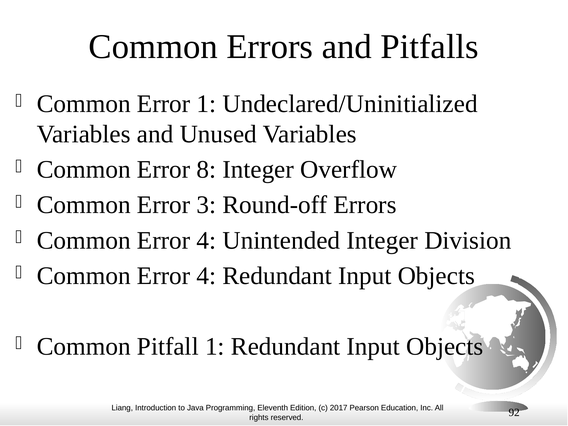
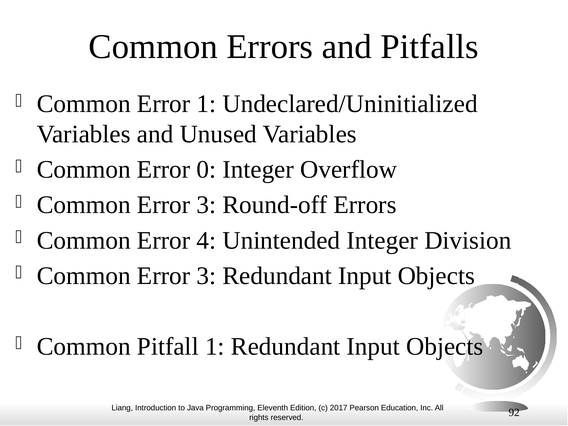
8: 8 -> 0
4 at (206, 276): 4 -> 3
